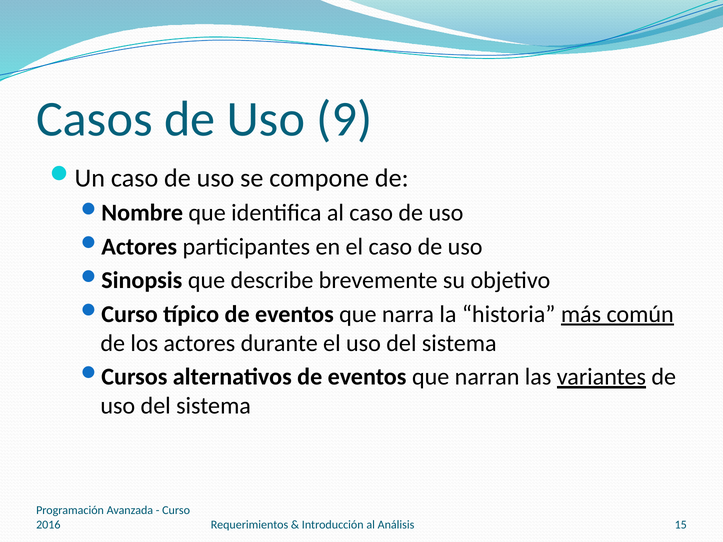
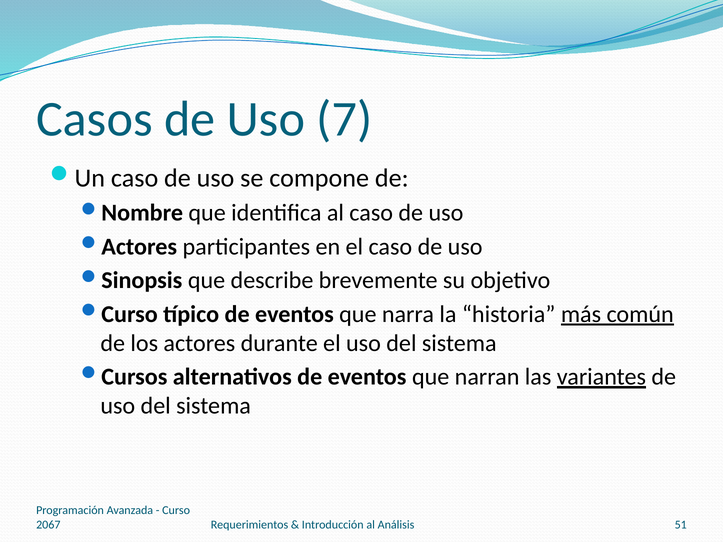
9: 9 -> 7
15: 15 -> 51
2016: 2016 -> 2067
